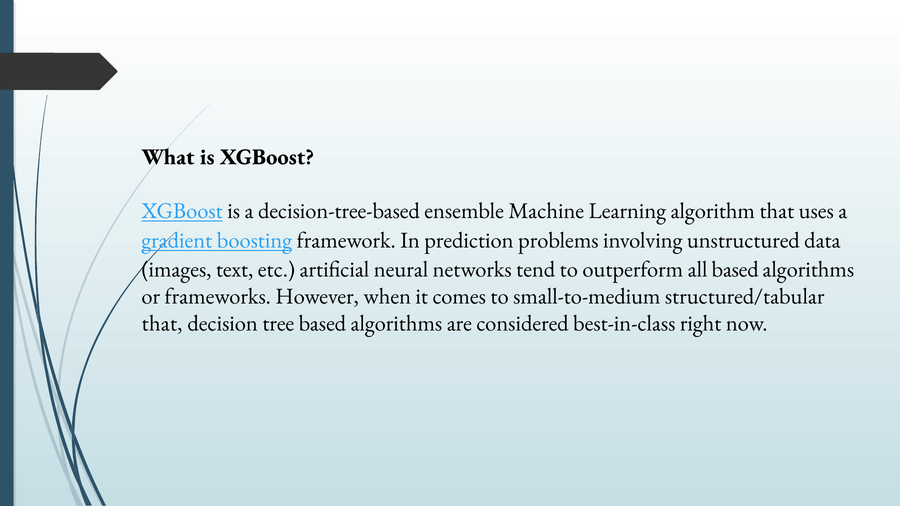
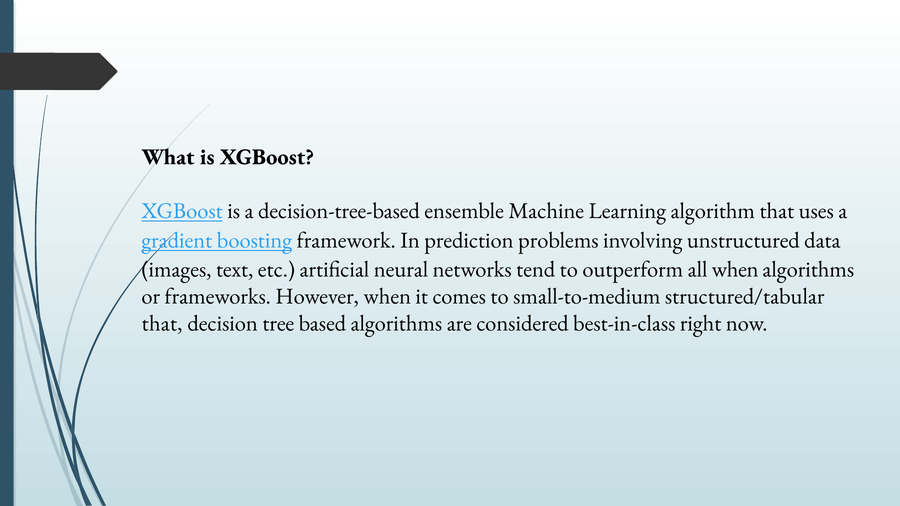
all based: based -> when
